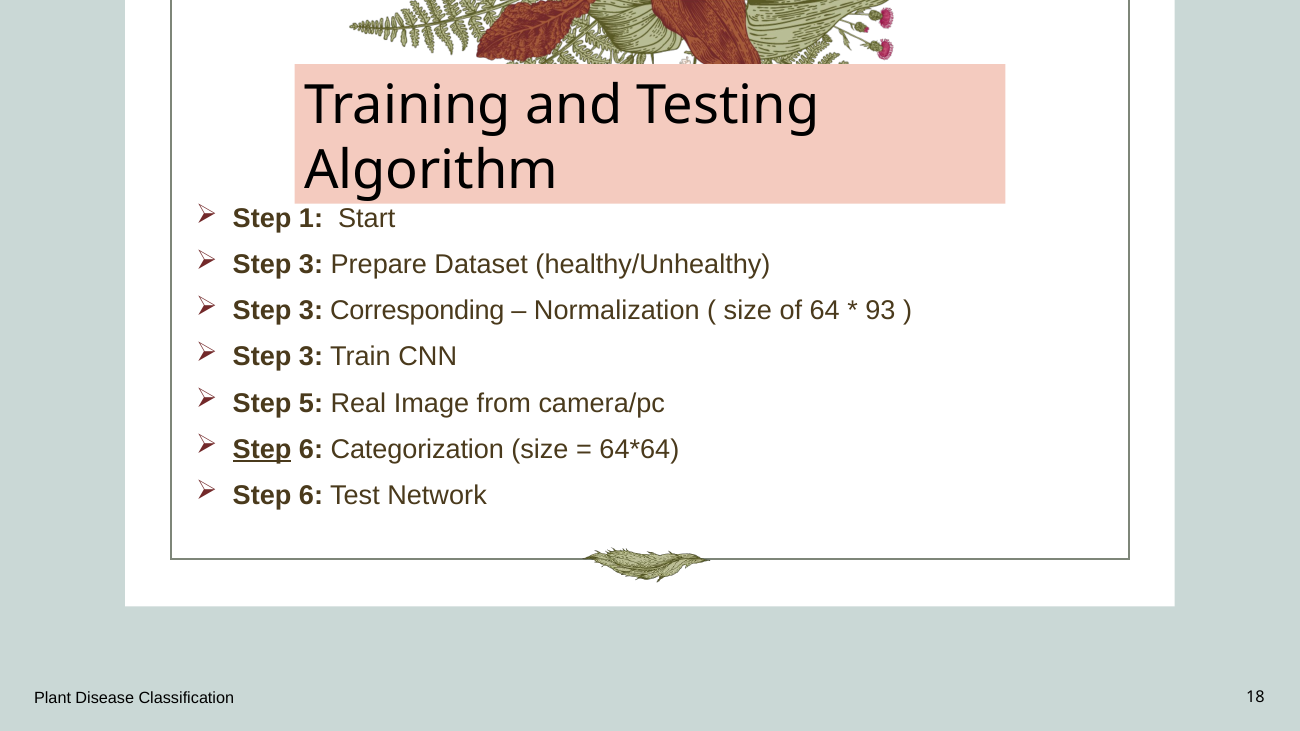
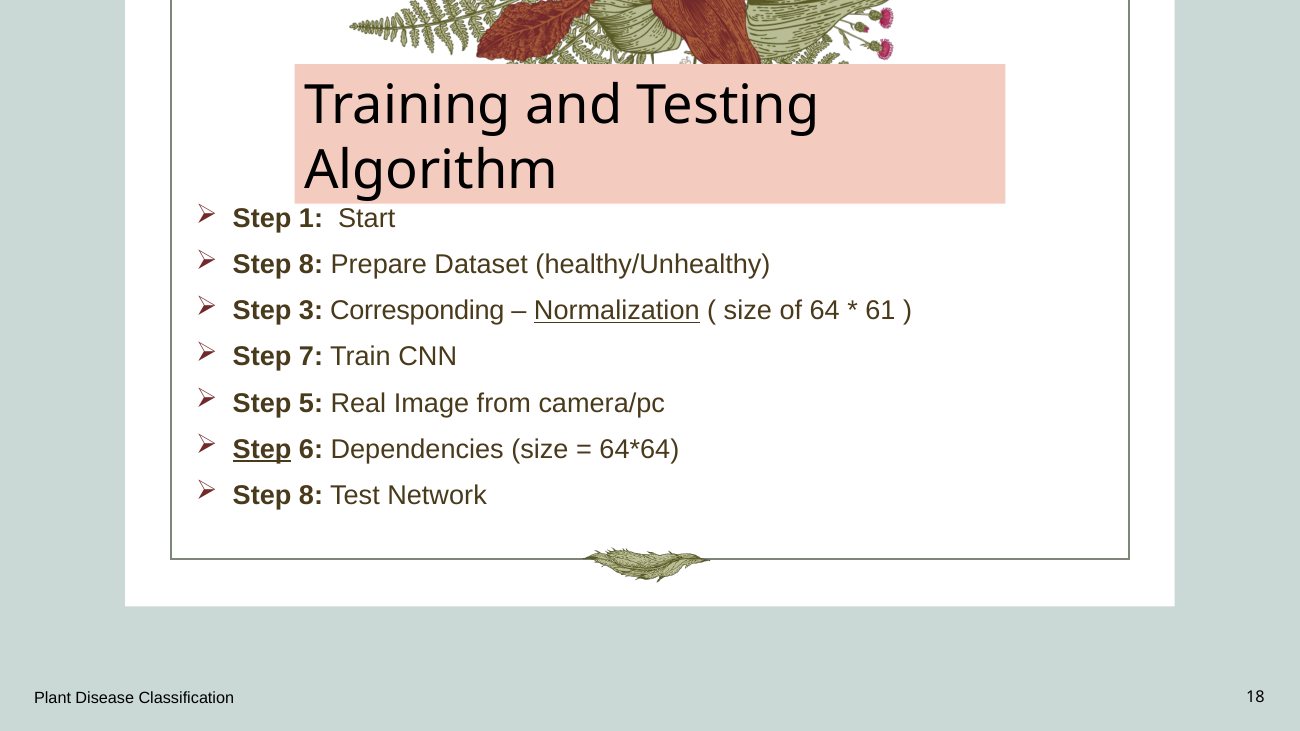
3 at (311, 265): 3 -> 8
Normalization underline: none -> present
93: 93 -> 61
3 at (311, 357): 3 -> 7
Categorization: Categorization -> Dependencies
6 at (311, 495): 6 -> 8
